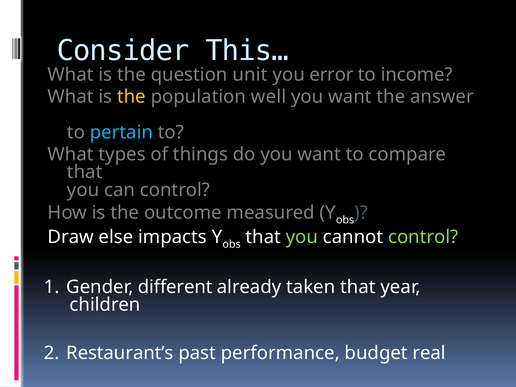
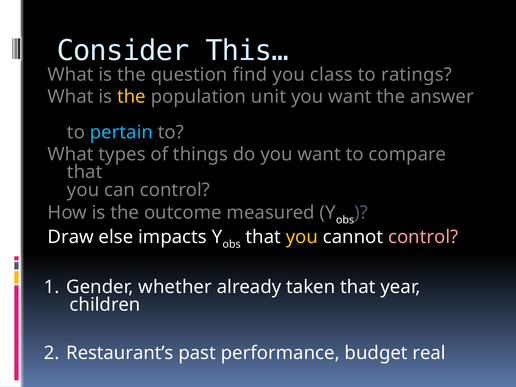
unit: unit -> find
error: error -> class
income: income -> ratings
well: well -> unit
you at (302, 237) colour: light green -> yellow
control at (423, 237) colour: light green -> pink
different: different -> whether
